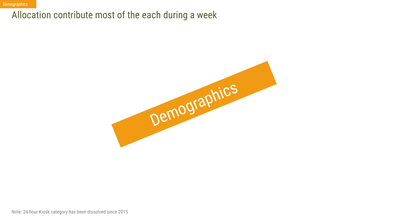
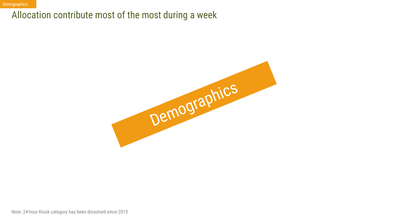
the each: each -> most
